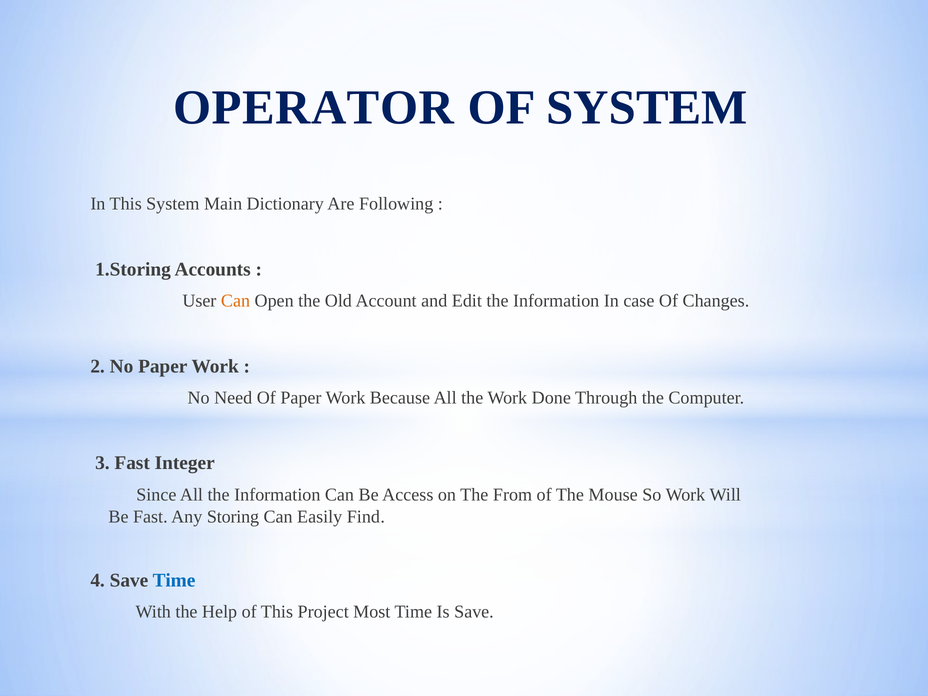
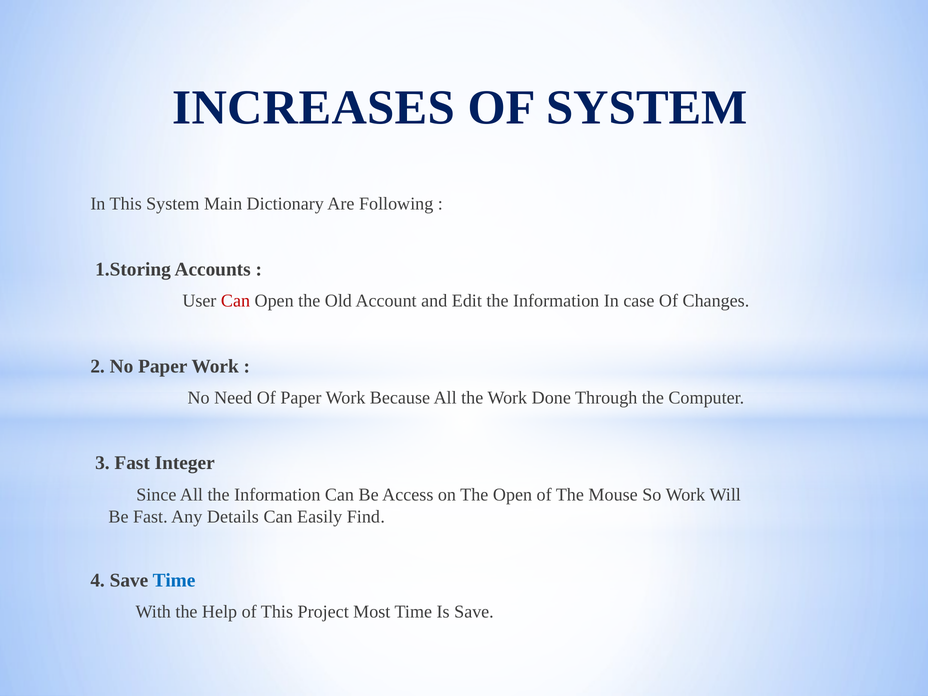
OPERATOR: OPERATOR -> INCREASES
Can at (236, 301) colour: orange -> red
The From: From -> Open
Storing: Storing -> Details
